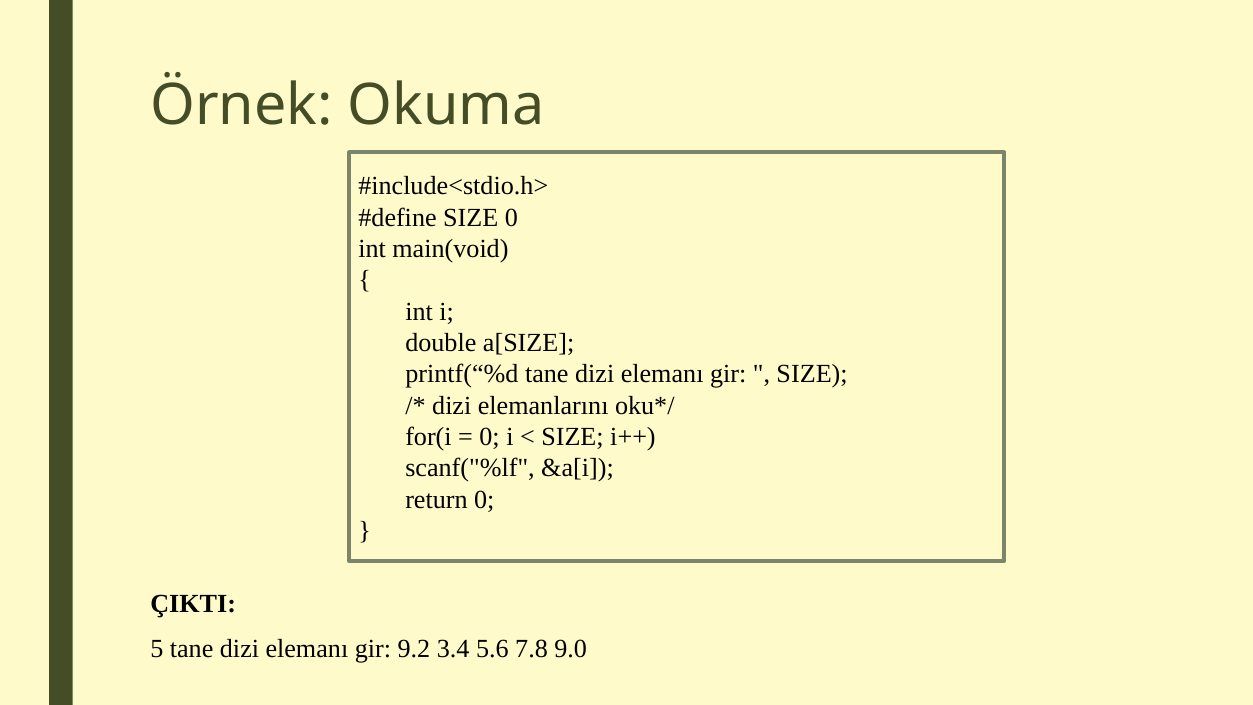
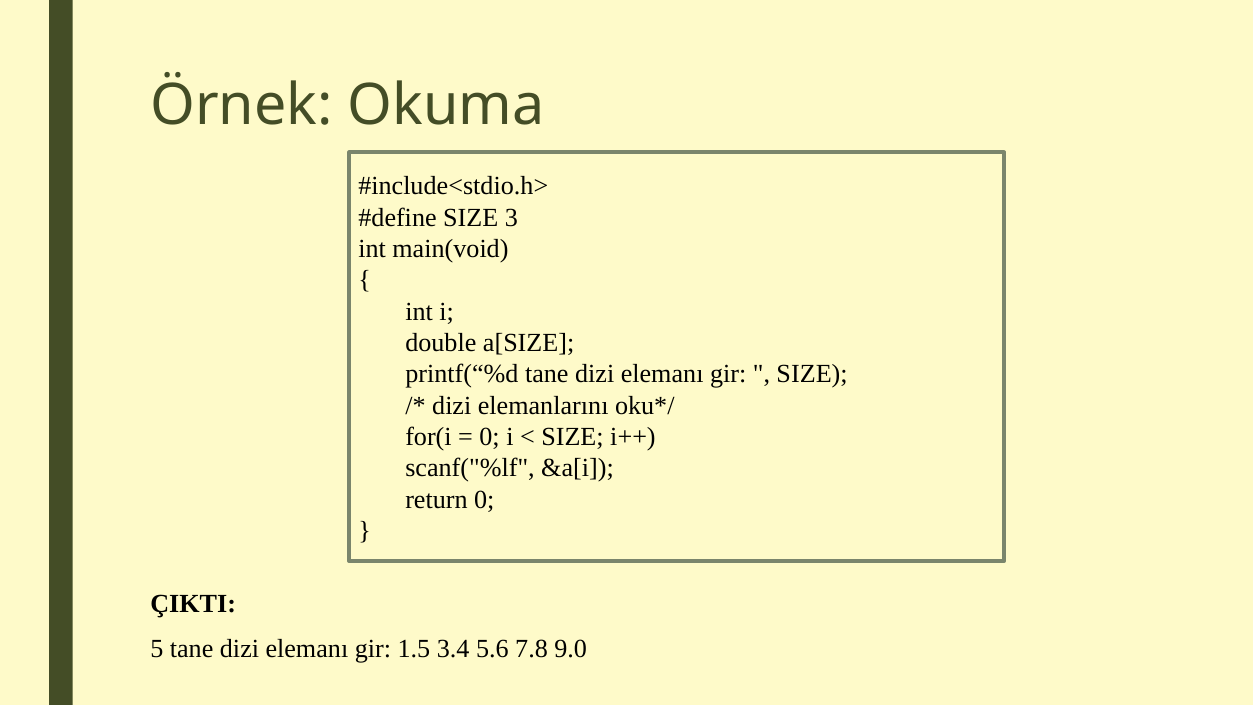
SIZE 0: 0 -> 3
9.2: 9.2 -> 1.5
